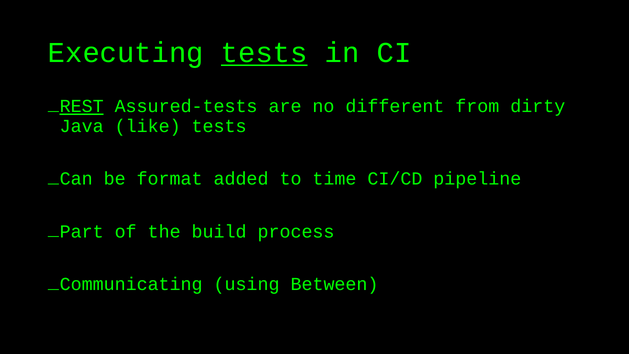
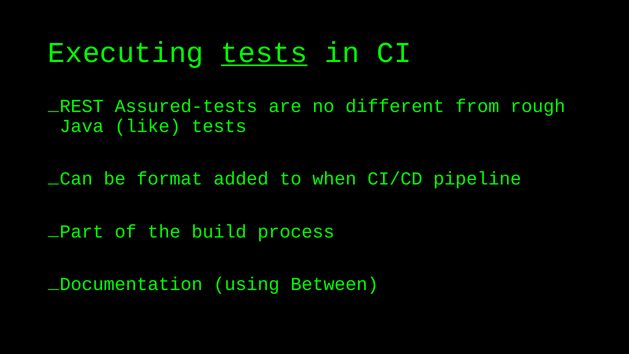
REST underline: present -> none
dirty: dirty -> rough
time: time -> when
Communicating: Communicating -> Documentation
